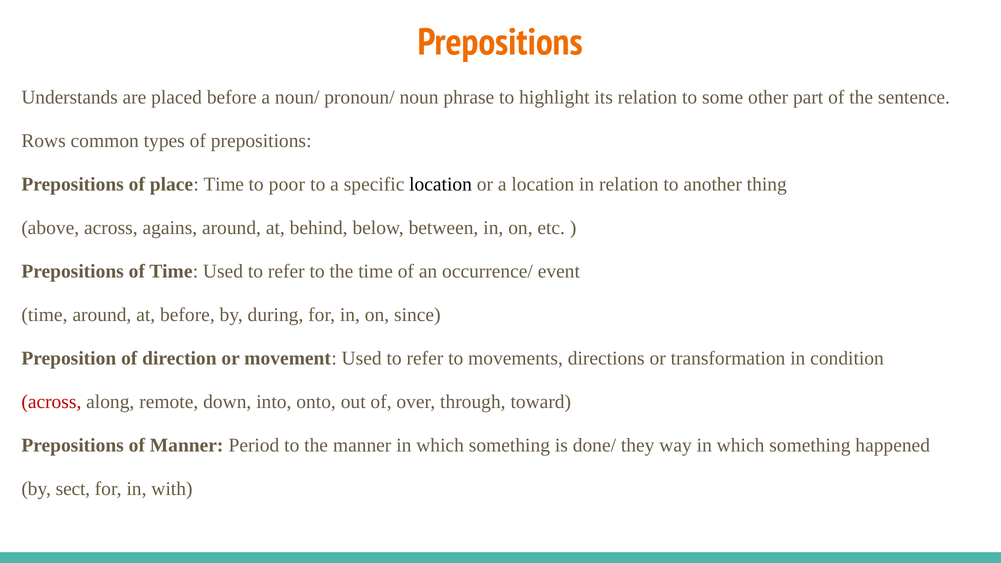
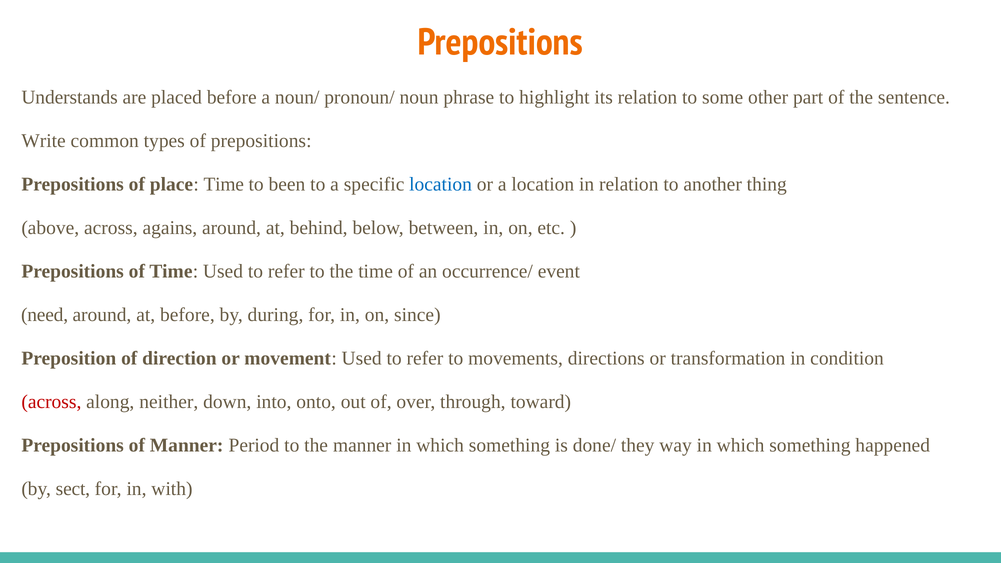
Rows: Rows -> Write
poor: poor -> been
location at (441, 184) colour: black -> blue
time at (44, 315): time -> need
remote: remote -> neither
